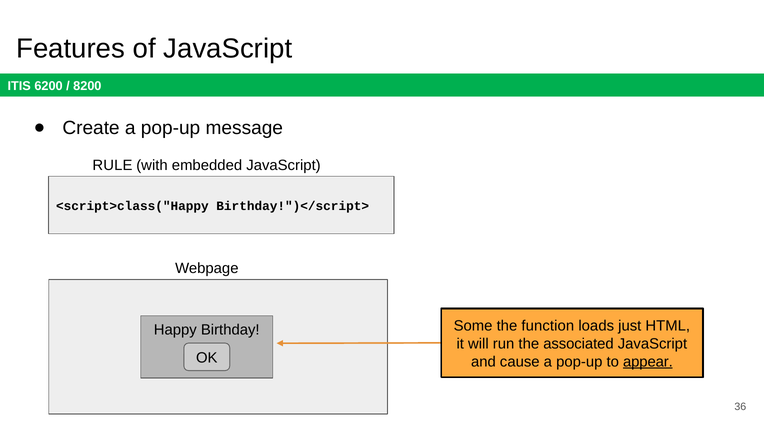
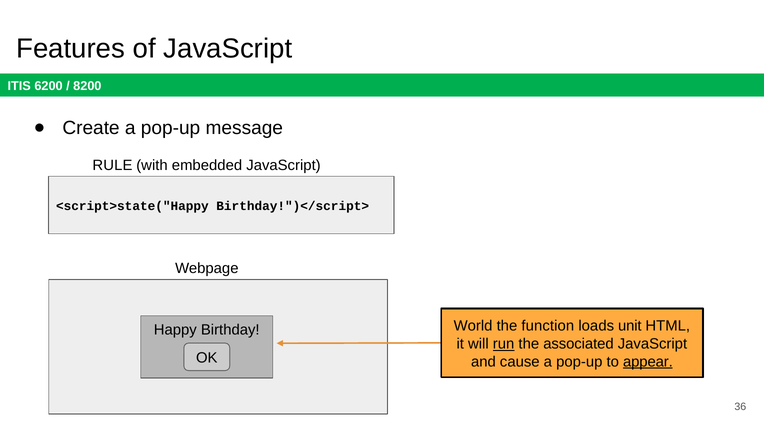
<script>class("Happy: <script>class("Happy -> <script>state("Happy
Some: Some -> World
just: just -> unit
run underline: none -> present
